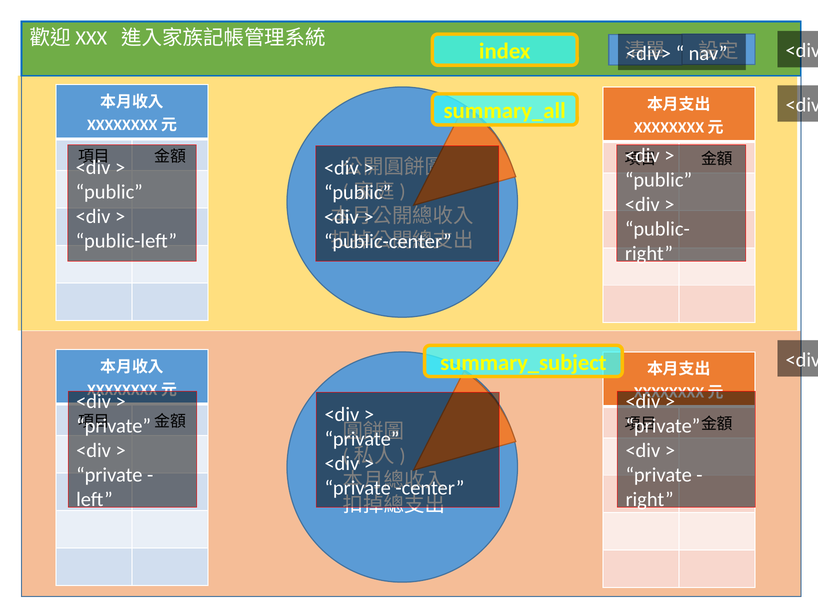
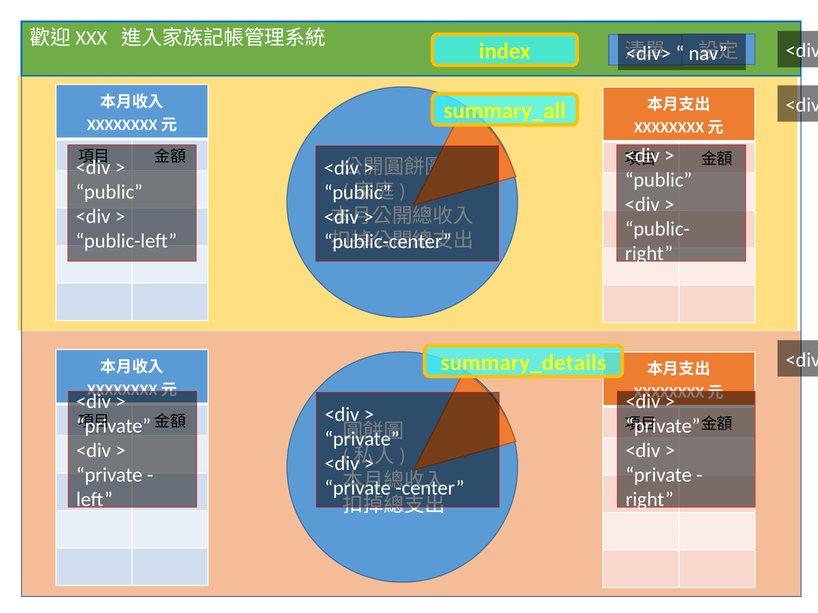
summary_subject: summary_subject -> summary_details
